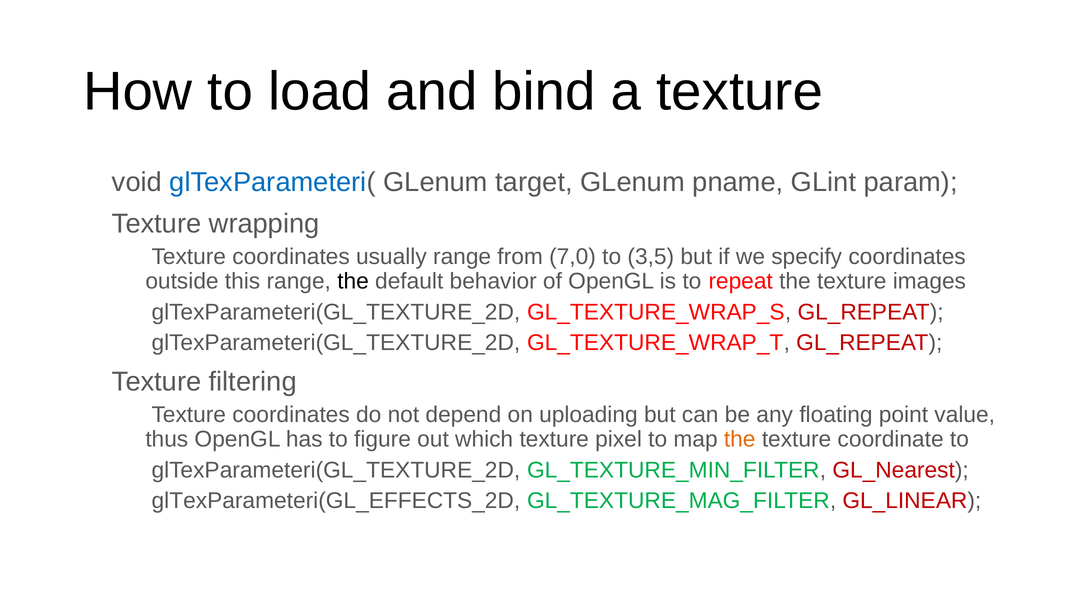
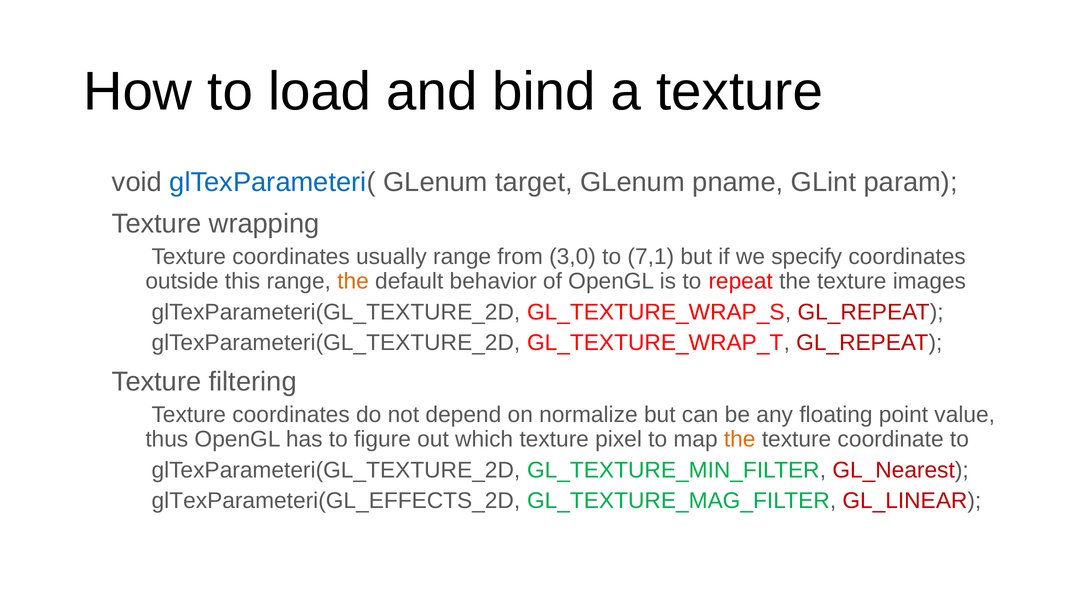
7,0: 7,0 -> 3,0
3,5: 3,5 -> 7,1
the at (353, 281) colour: black -> orange
uploading: uploading -> normalize
